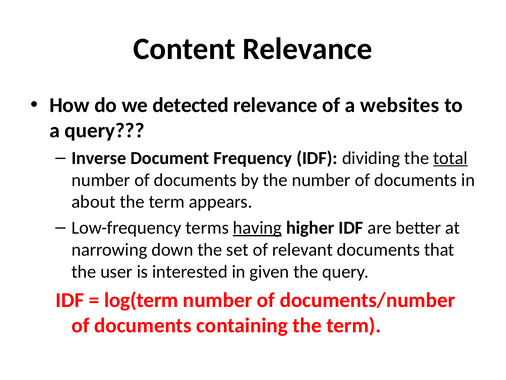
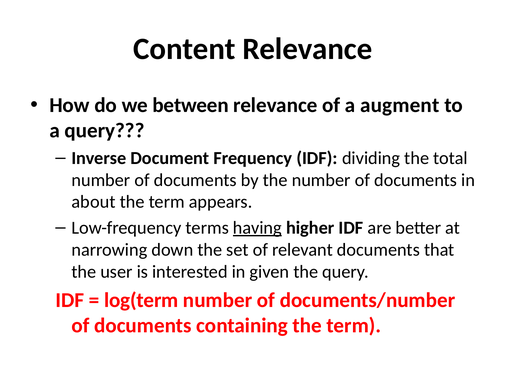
detected: detected -> between
websites: websites -> augment
total underline: present -> none
